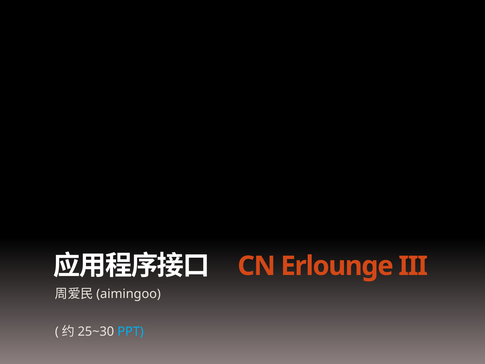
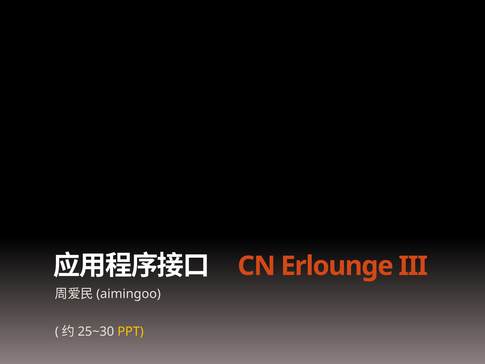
PPT colour: light blue -> yellow
